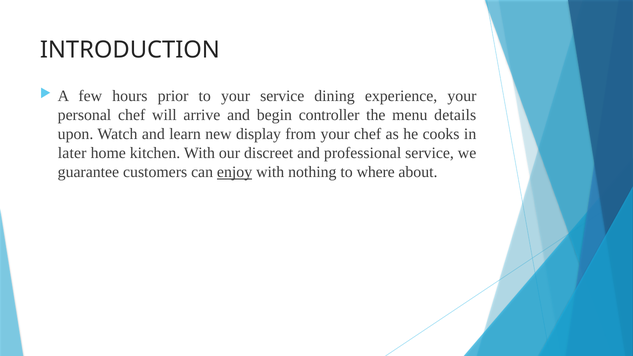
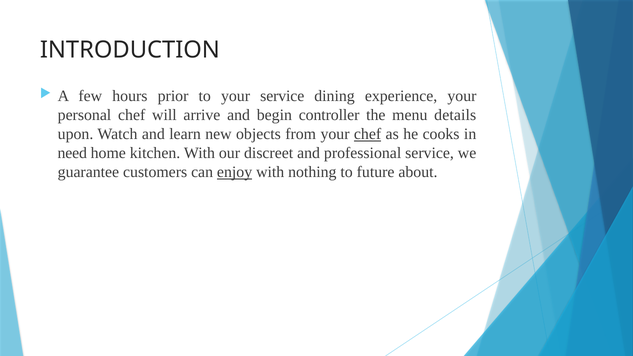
display: display -> objects
chef at (368, 134) underline: none -> present
later: later -> need
where: where -> future
